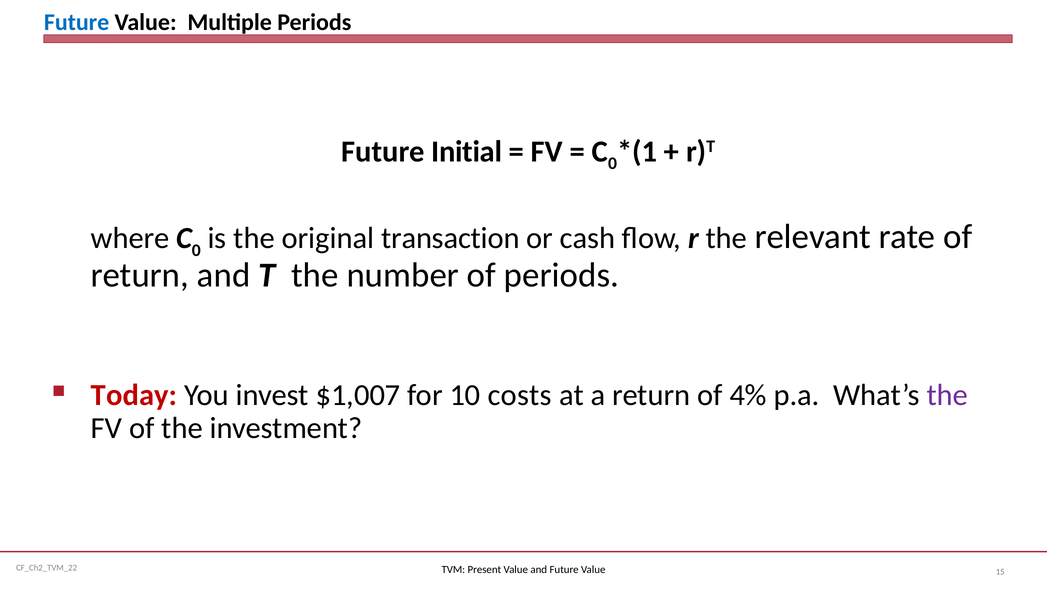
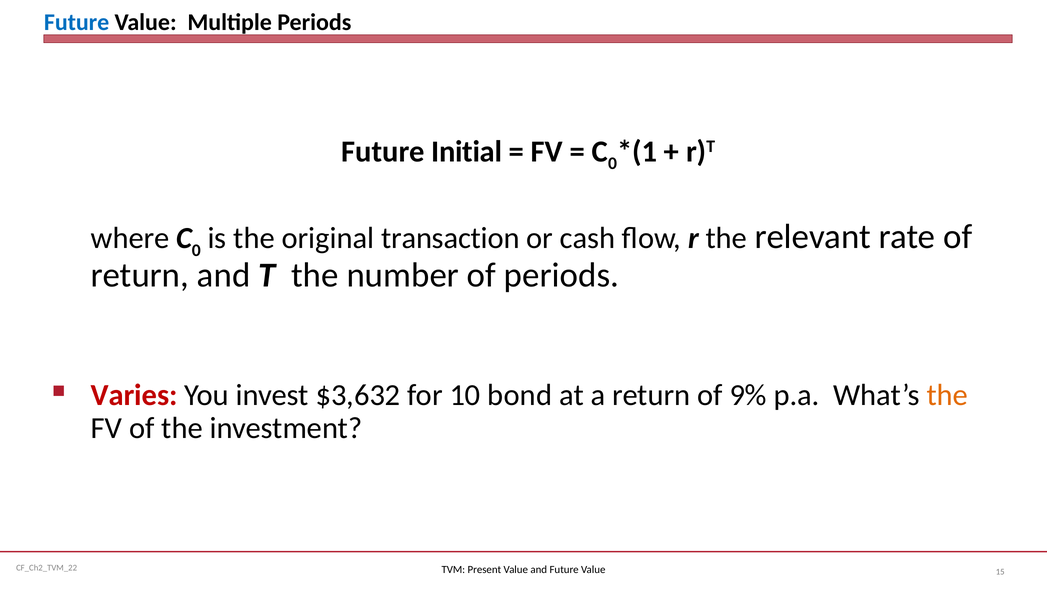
Today: Today -> Varies
$1,007: $1,007 -> $3,632
costs: costs -> bond
4%: 4% -> 9%
the at (947, 395) colour: purple -> orange
